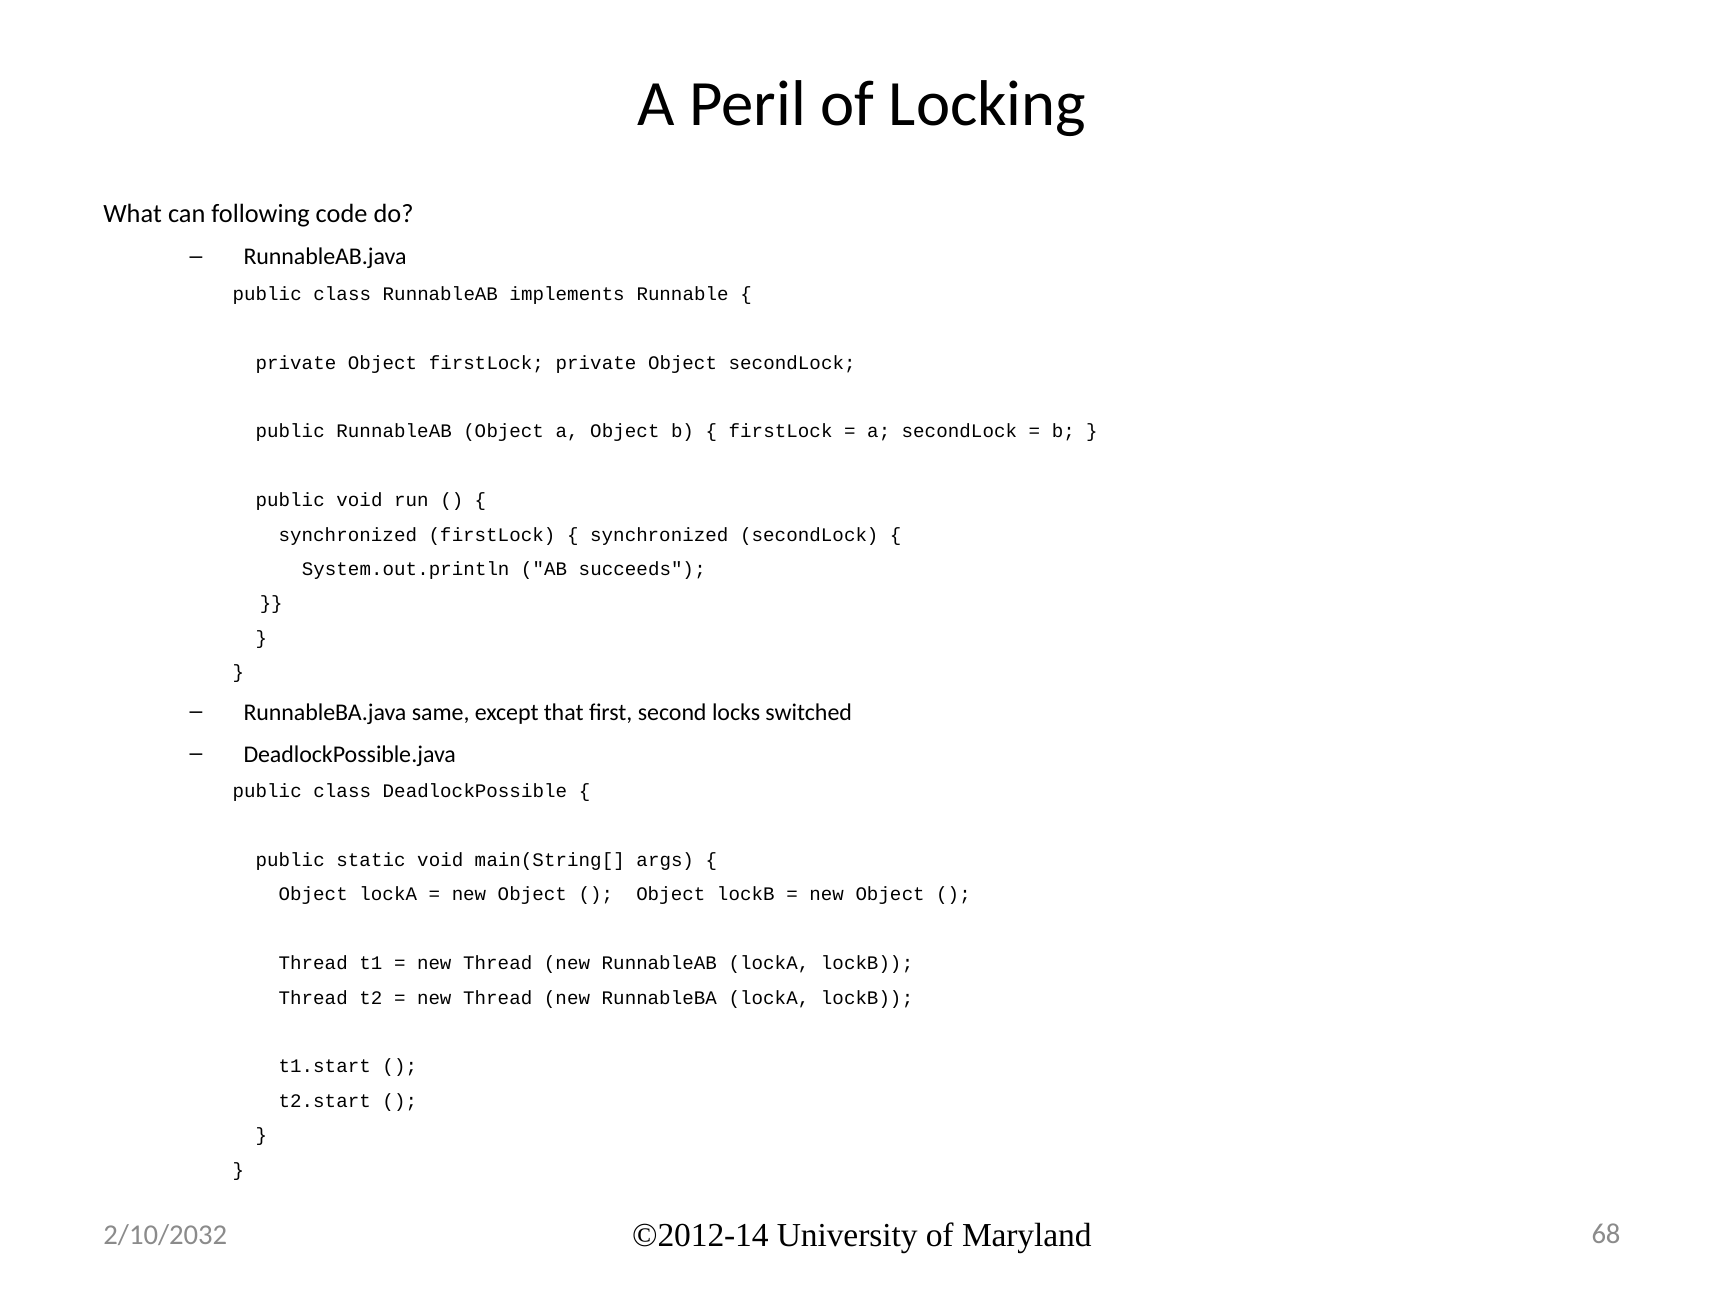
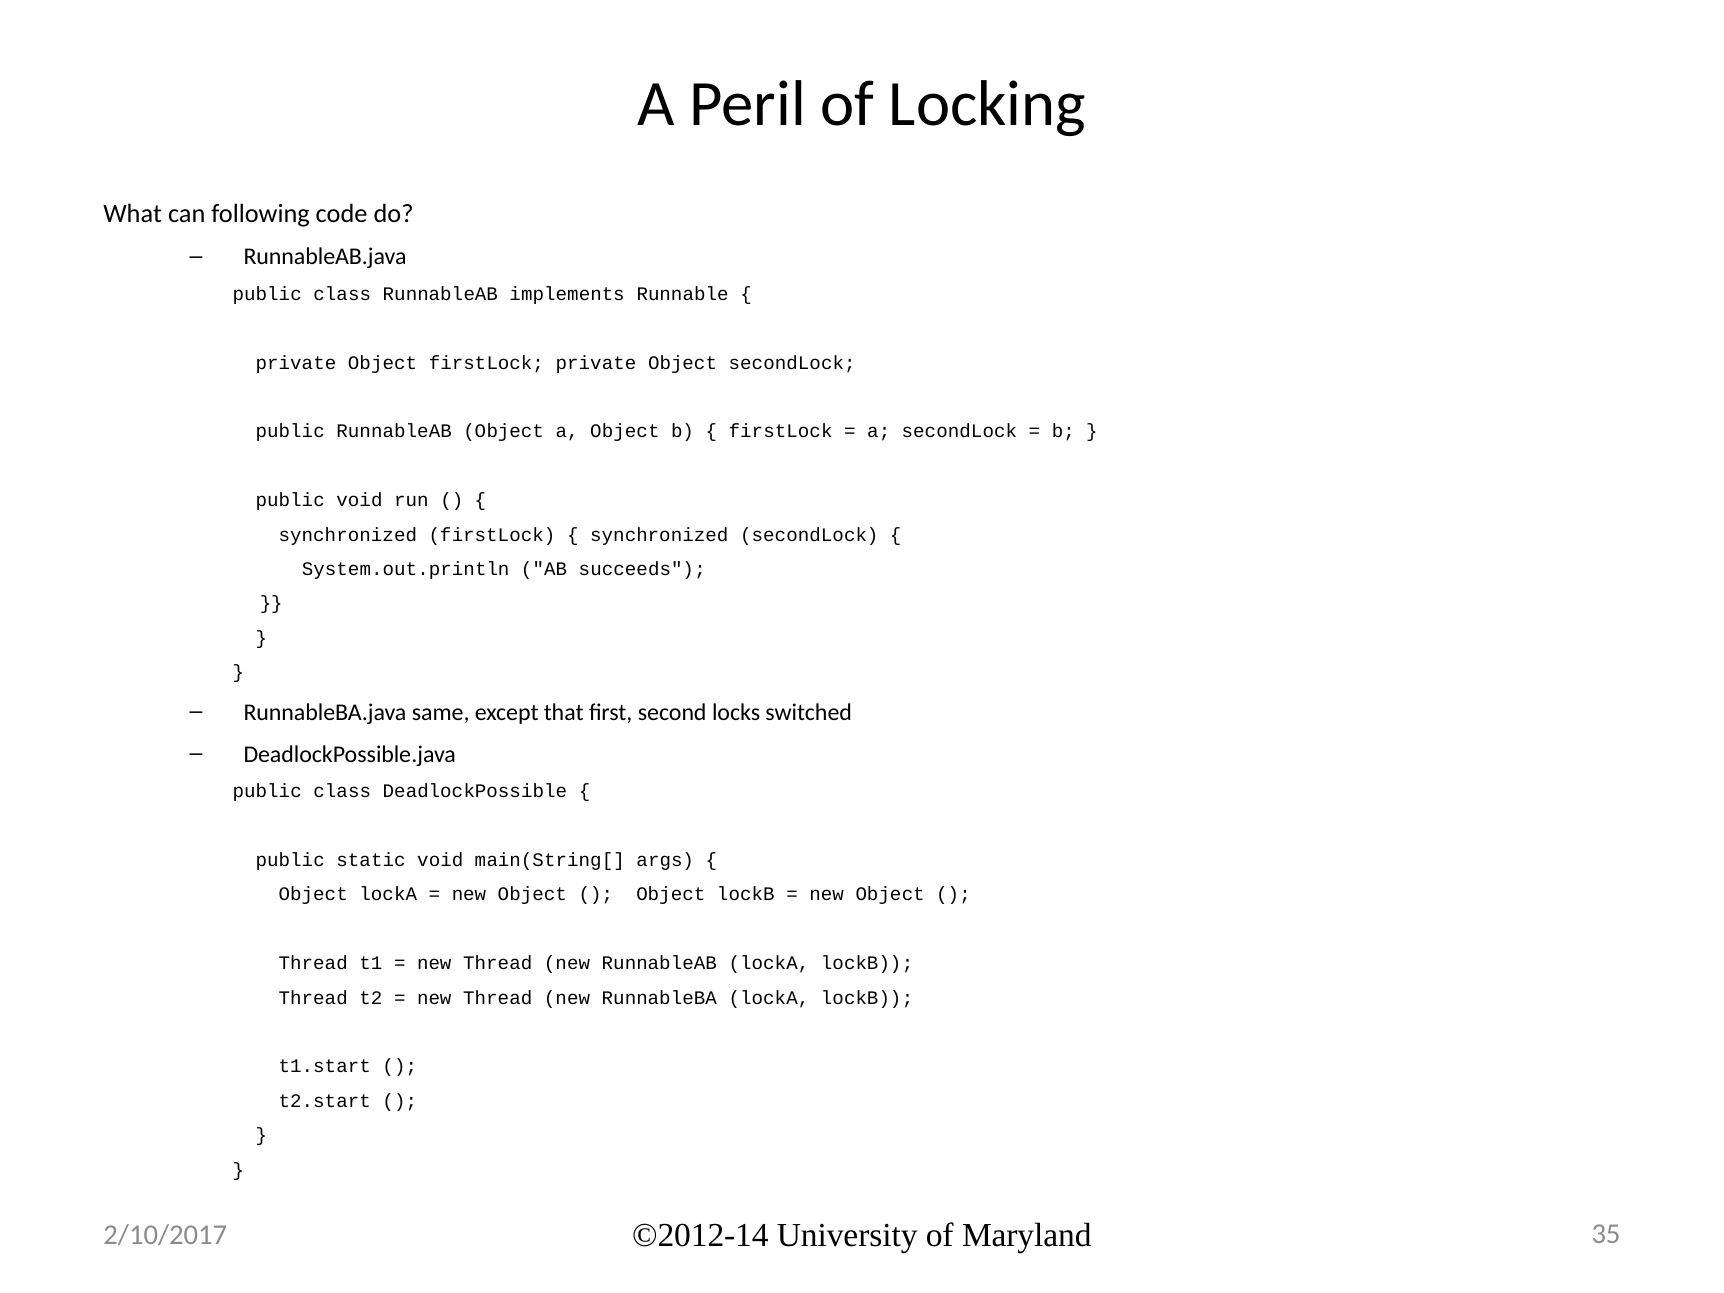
68: 68 -> 35
2/10/2032: 2/10/2032 -> 2/10/2017
